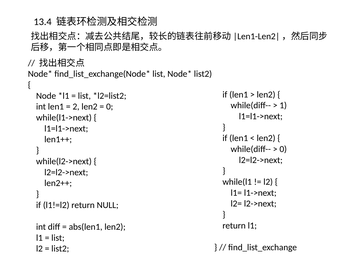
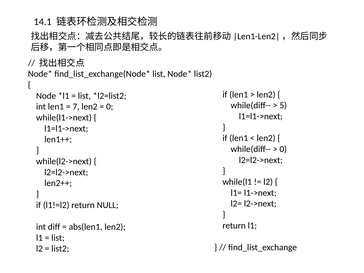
13.4: 13.4 -> 14.1
1: 1 -> 5
2: 2 -> 7
